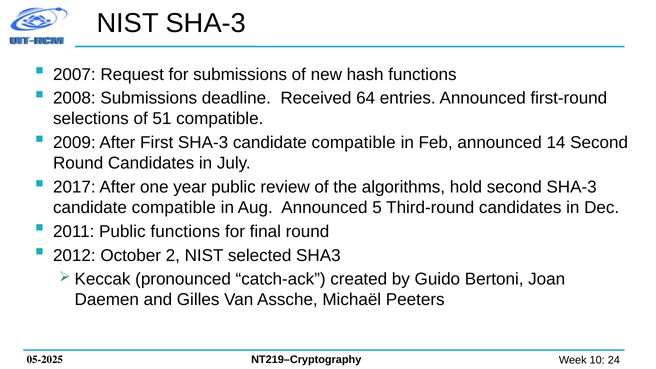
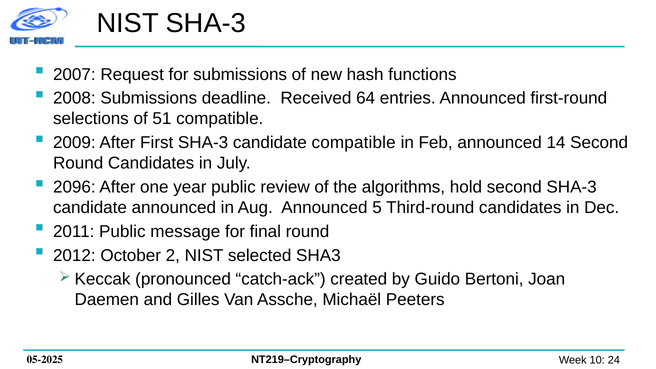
2017: 2017 -> 2096
compatible at (174, 208): compatible -> announced
Public functions: functions -> message
